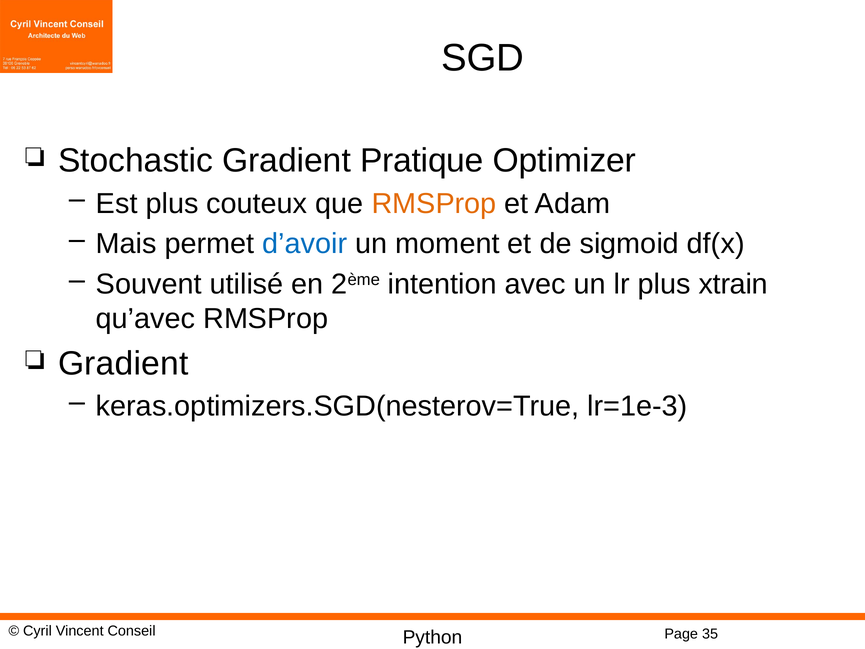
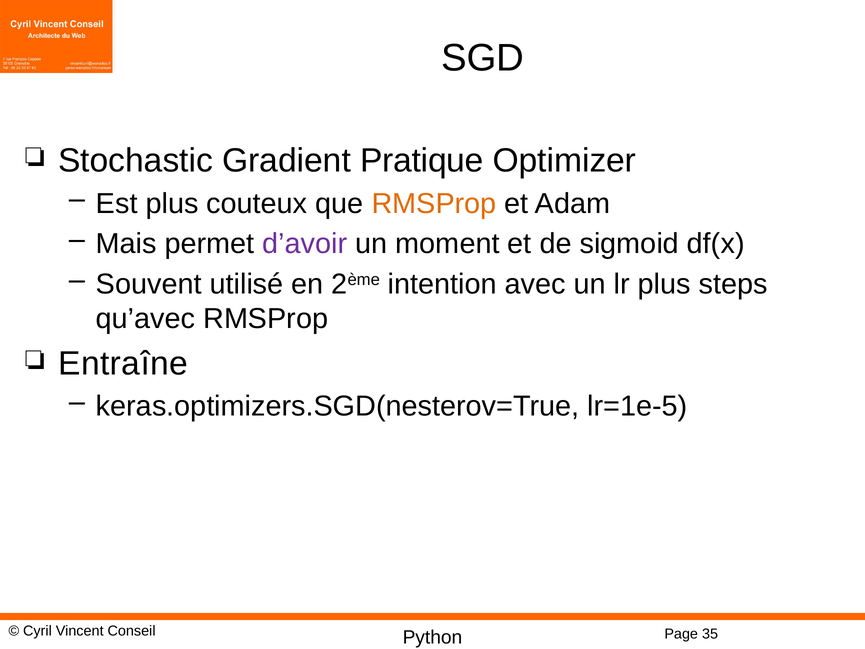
d’avoir colour: blue -> purple
xtrain: xtrain -> steps
Gradient at (123, 363): Gradient -> Entraîne
lr=1e-3: lr=1e-3 -> lr=1e-5
